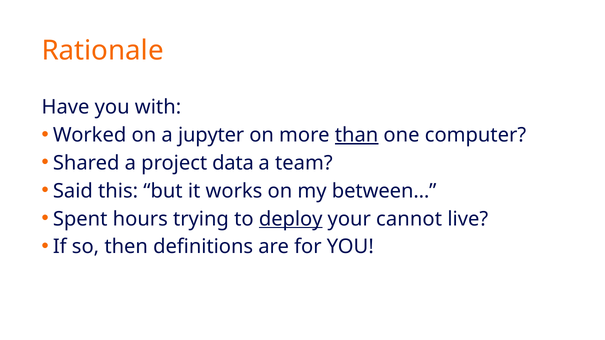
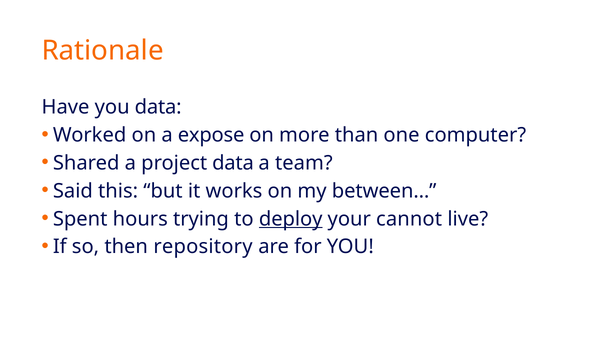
you with: with -> data
jupyter: jupyter -> expose
than underline: present -> none
definitions: definitions -> repository
